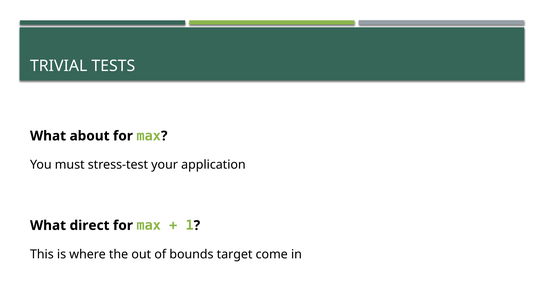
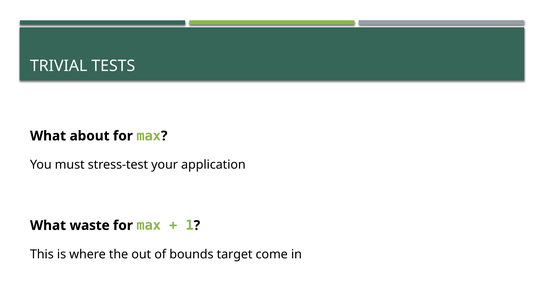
direct: direct -> waste
